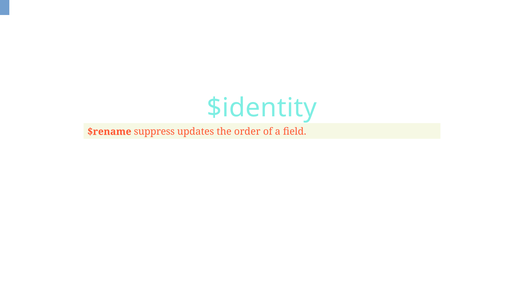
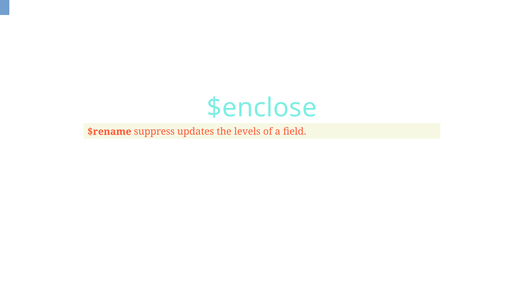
$identity: $identity -> $enclose
order: order -> levels
